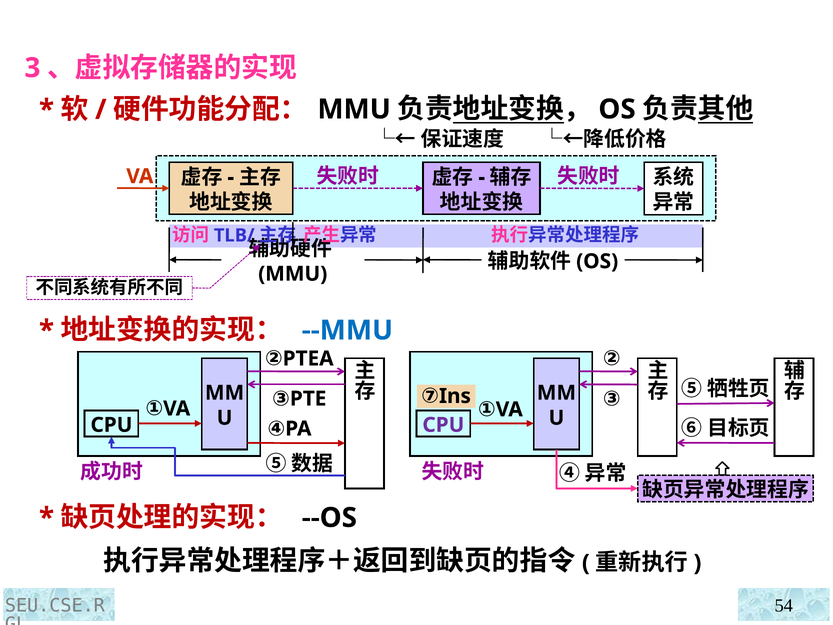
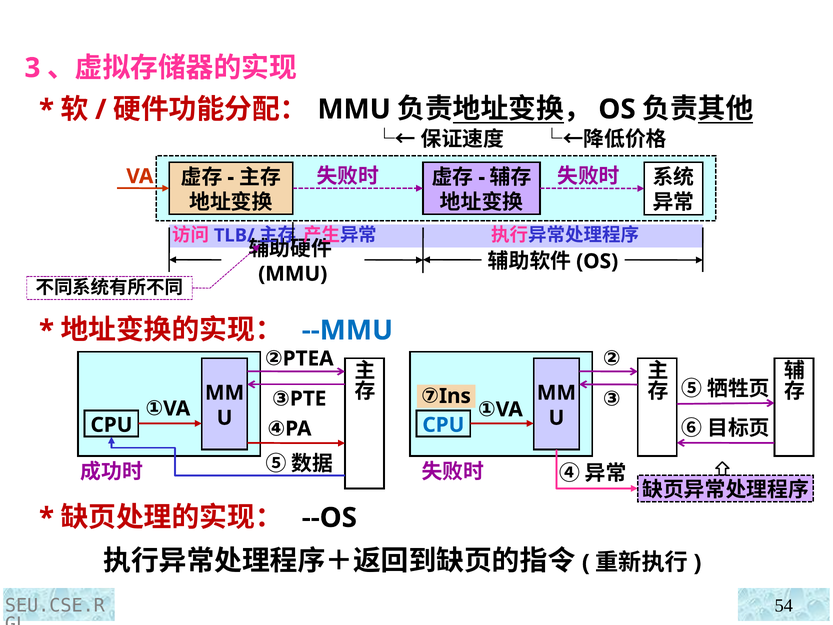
CPU at (443, 425) colour: purple -> blue
